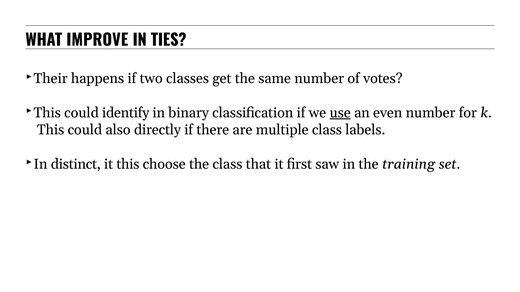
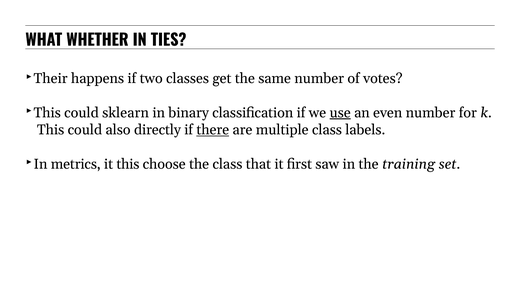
IMPROVE: IMPROVE -> WHETHER
identify: identify -> sklearn
there underline: none -> present
distinct: distinct -> metrics
